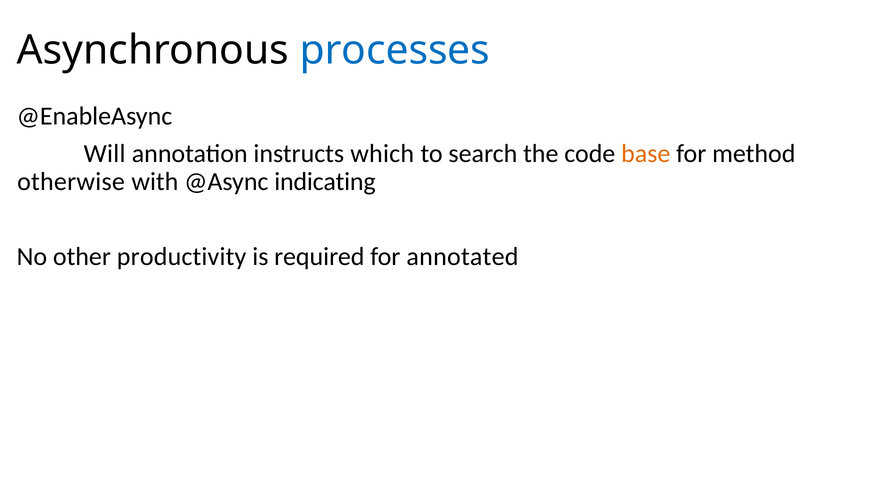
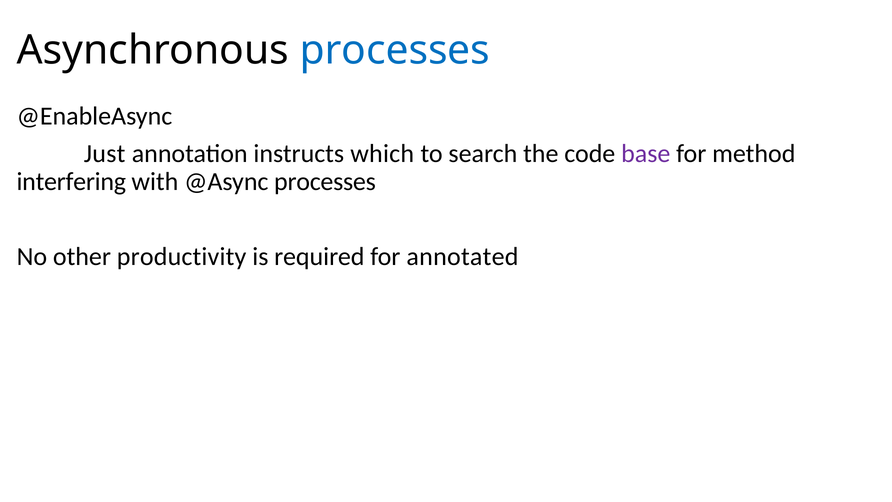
Will: Will -> Just
base colour: orange -> purple
otherwise: otherwise -> interfering
@Async indicating: indicating -> processes
